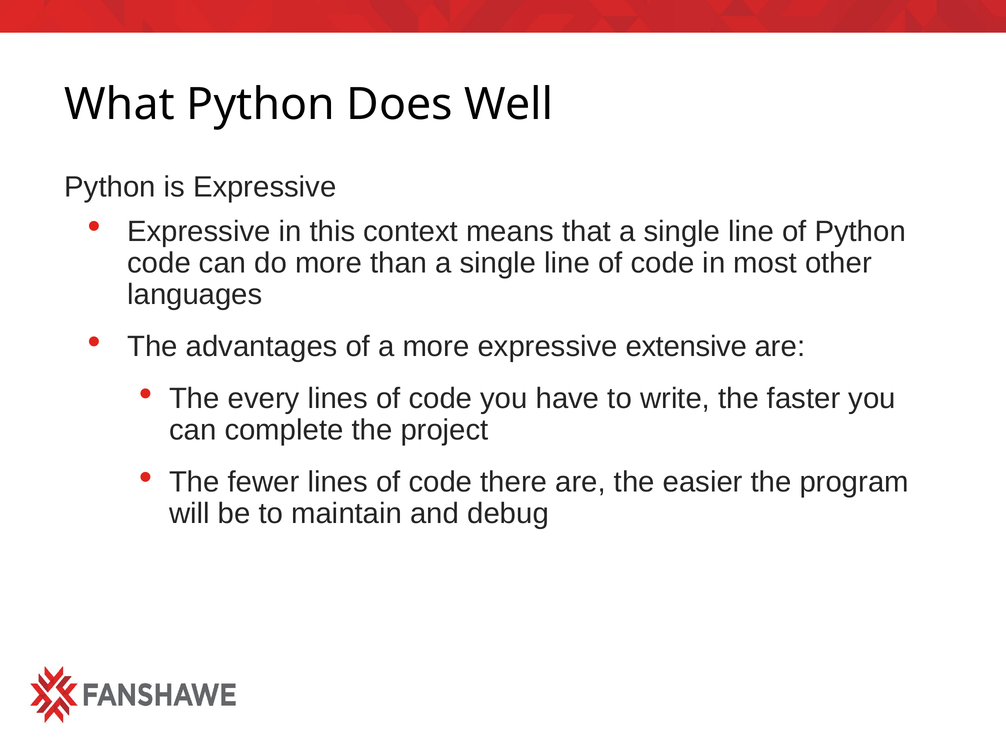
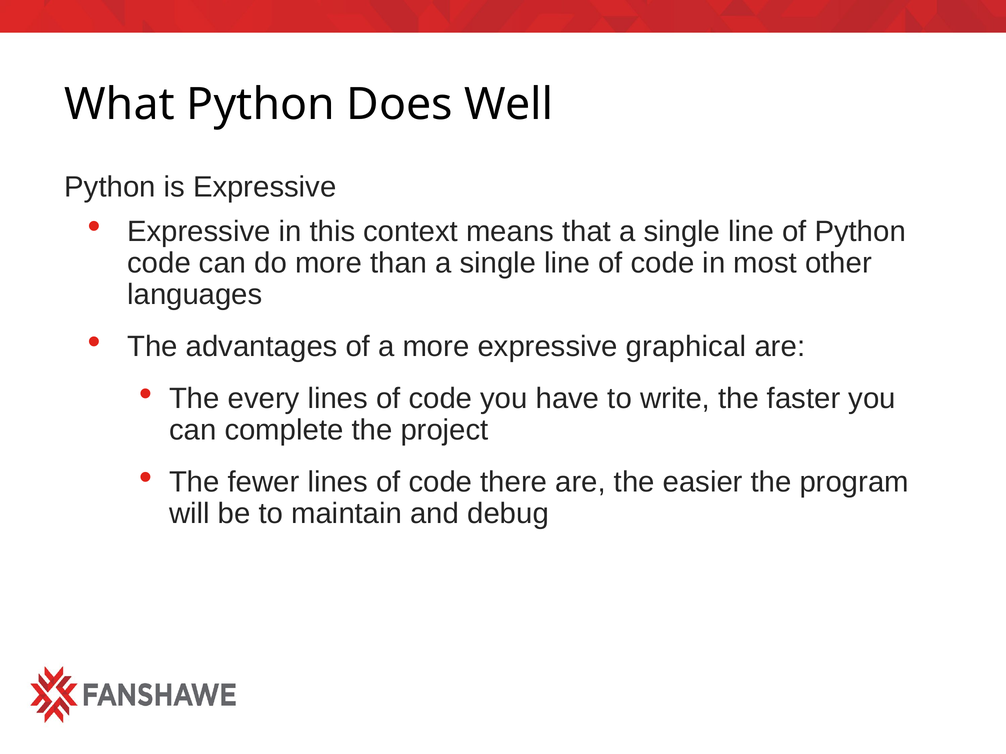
extensive: extensive -> graphical
